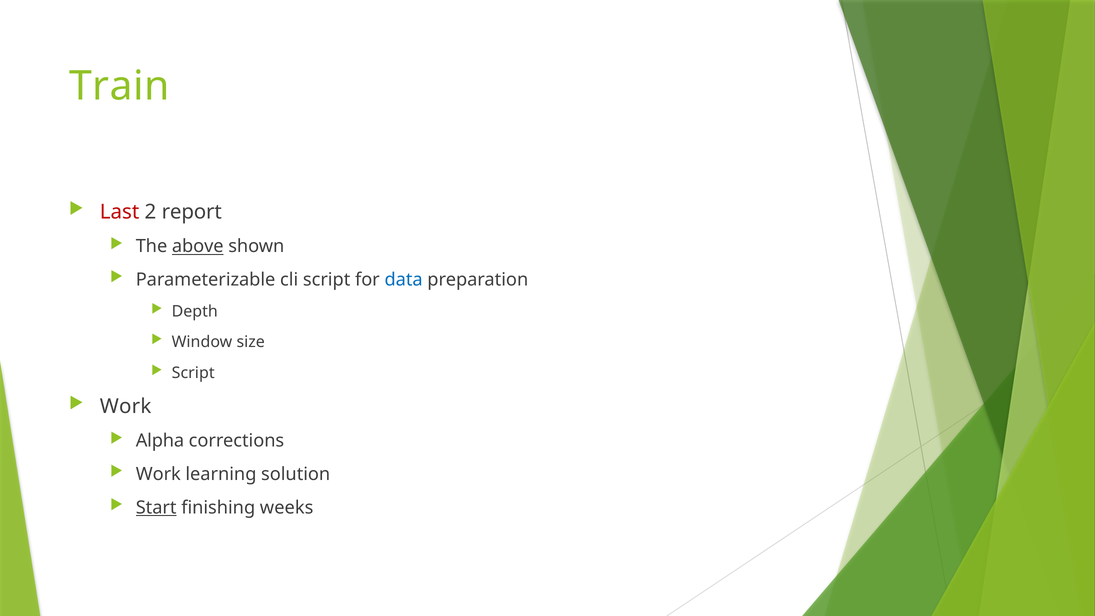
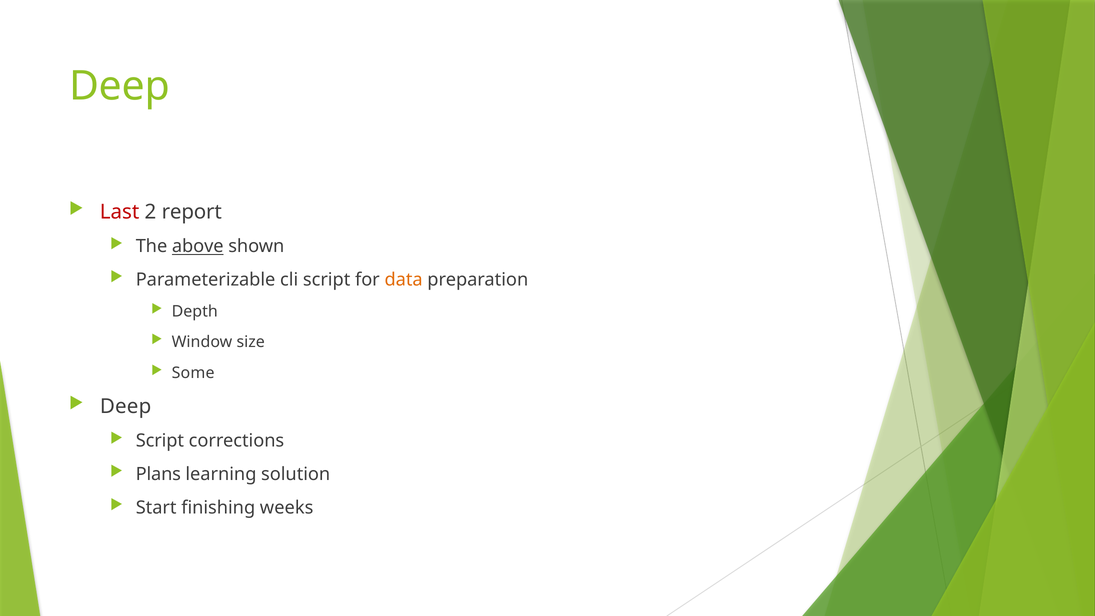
Train at (119, 86): Train -> Deep
data colour: blue -> orange
Script at (193, 373): Script -> Some
Work at (126, 406): Work -> Deep
Alpha at (160, 441): Alpha -> Script
Work at (158, 474): Work -> Plans
Start underline: present -> none
